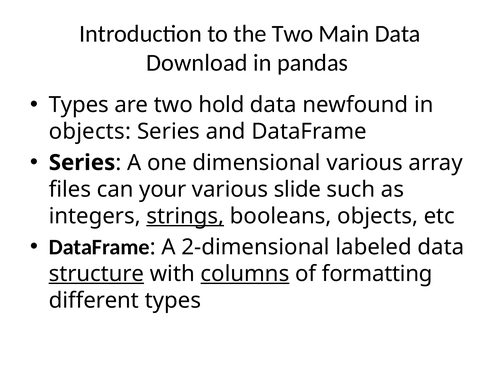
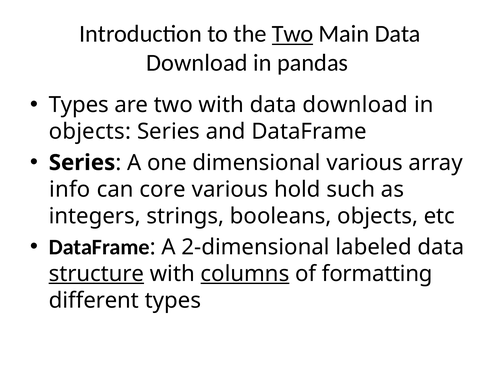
Two at (293, 34) underline: none -> present
two hold: hold -> with
newfound at (355, 105): newfound -> download
files: files -> info
your: your -> core
slide: slide -> hold
strings underline: present -> none
